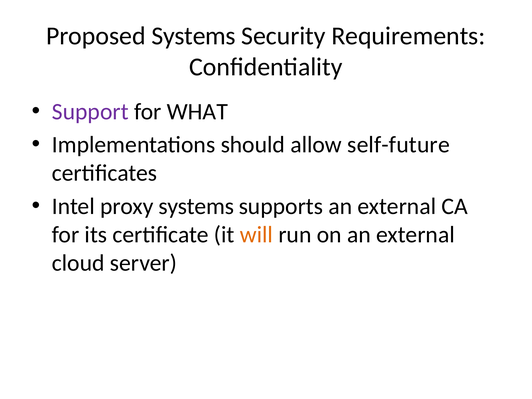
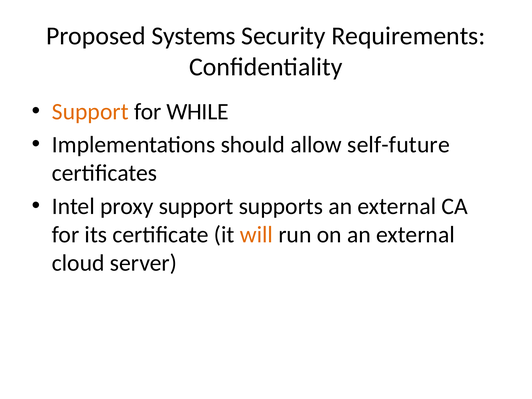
Support at (90, 112) colour: purple -> orange
WHAT: WHAT -> WHILE
proxy systems: systems -> support
